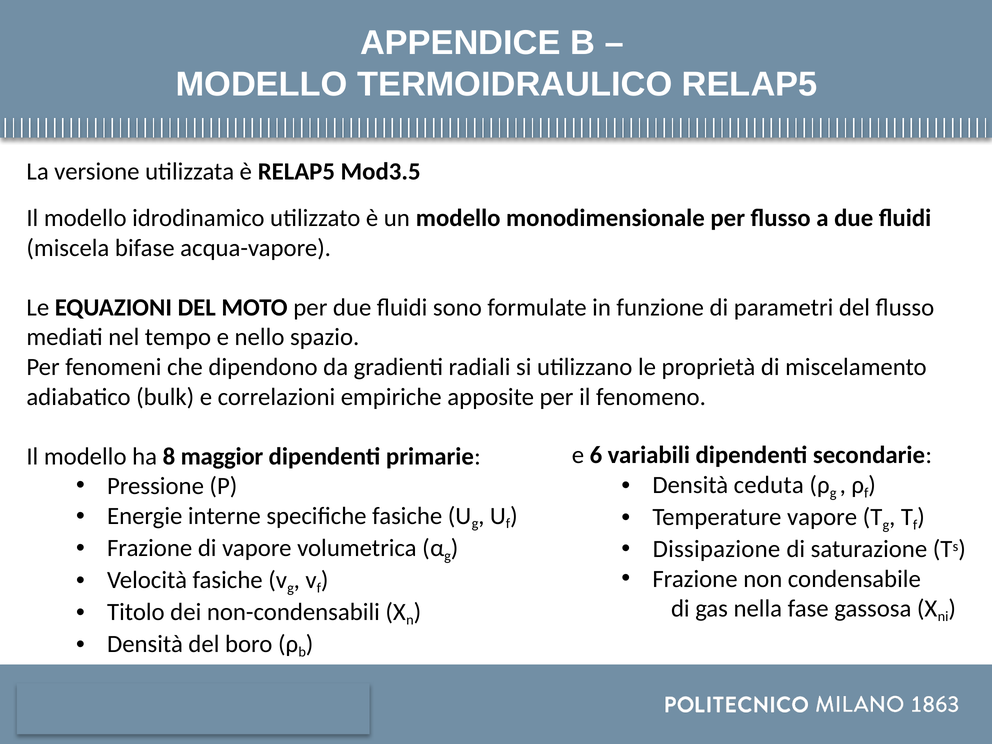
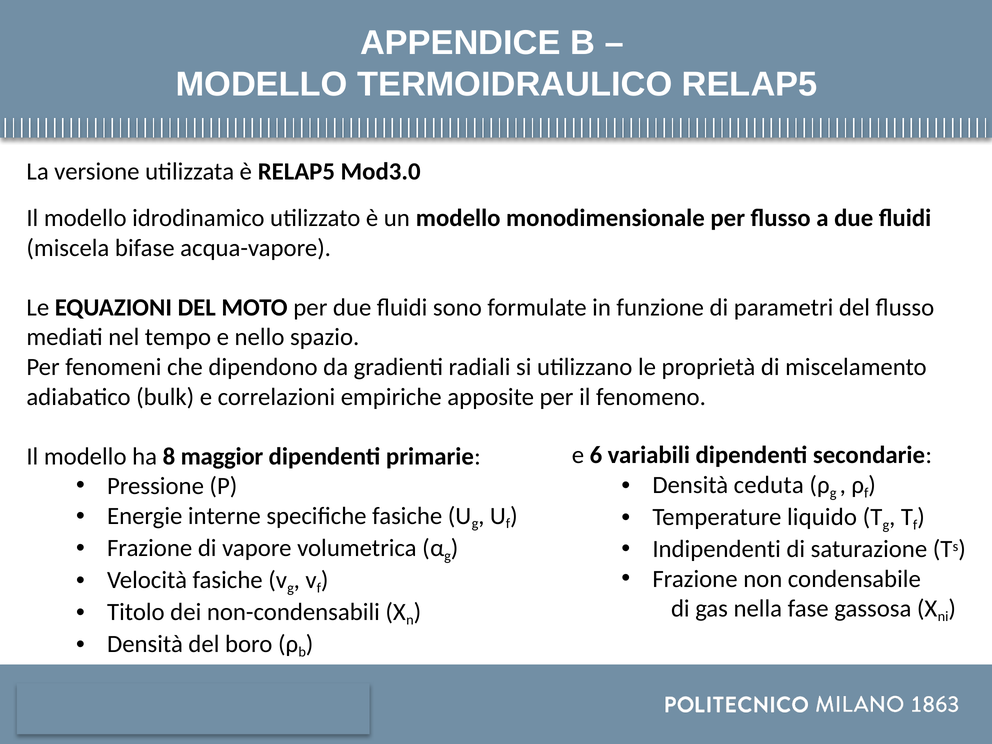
Mod3.5: Mod3.5 -> Mod3.0
Temperature vapore: vapore -> liquido
Dissipazione: Dissipazione -> Indipendenti
